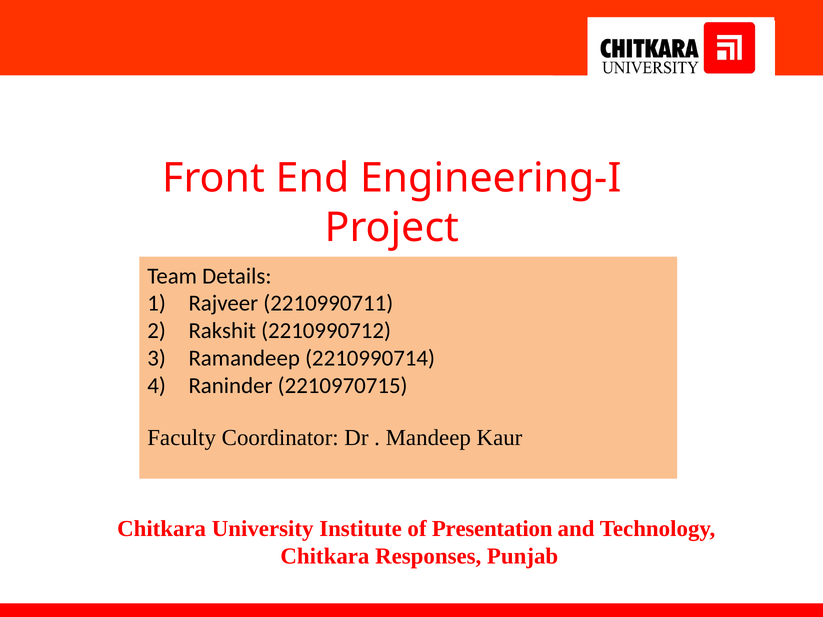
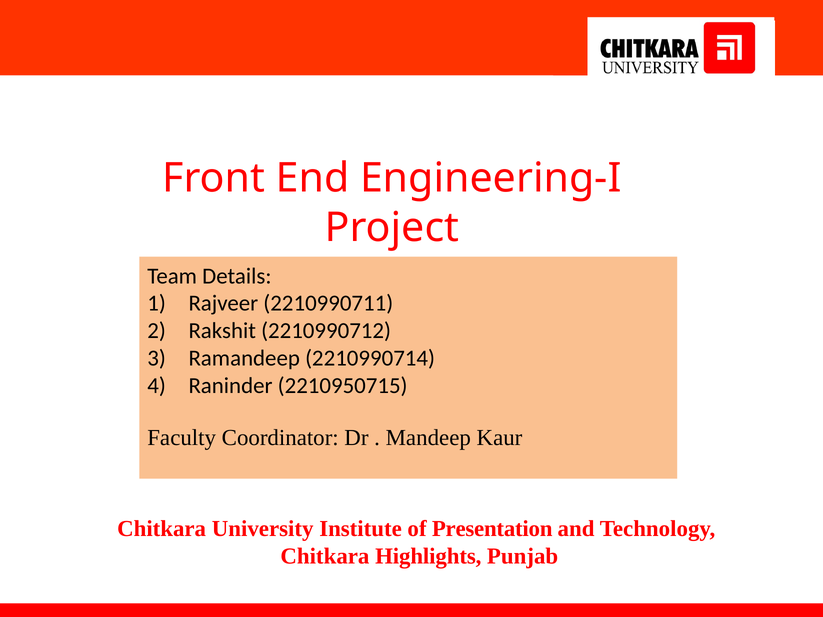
2210970715: 2210970715 -> 2210950715
Responses: Responses -> Highlights
